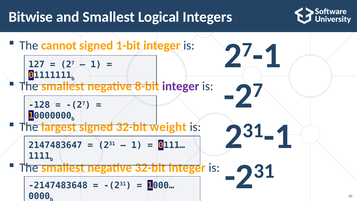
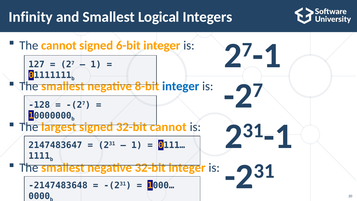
Bitwise: Bitwise -> Infinity
1-bit: 1-bit -> 6-bit
integer at (181, 86) colour: purple -> blue
weight at (168, 127): weight -> cannot
